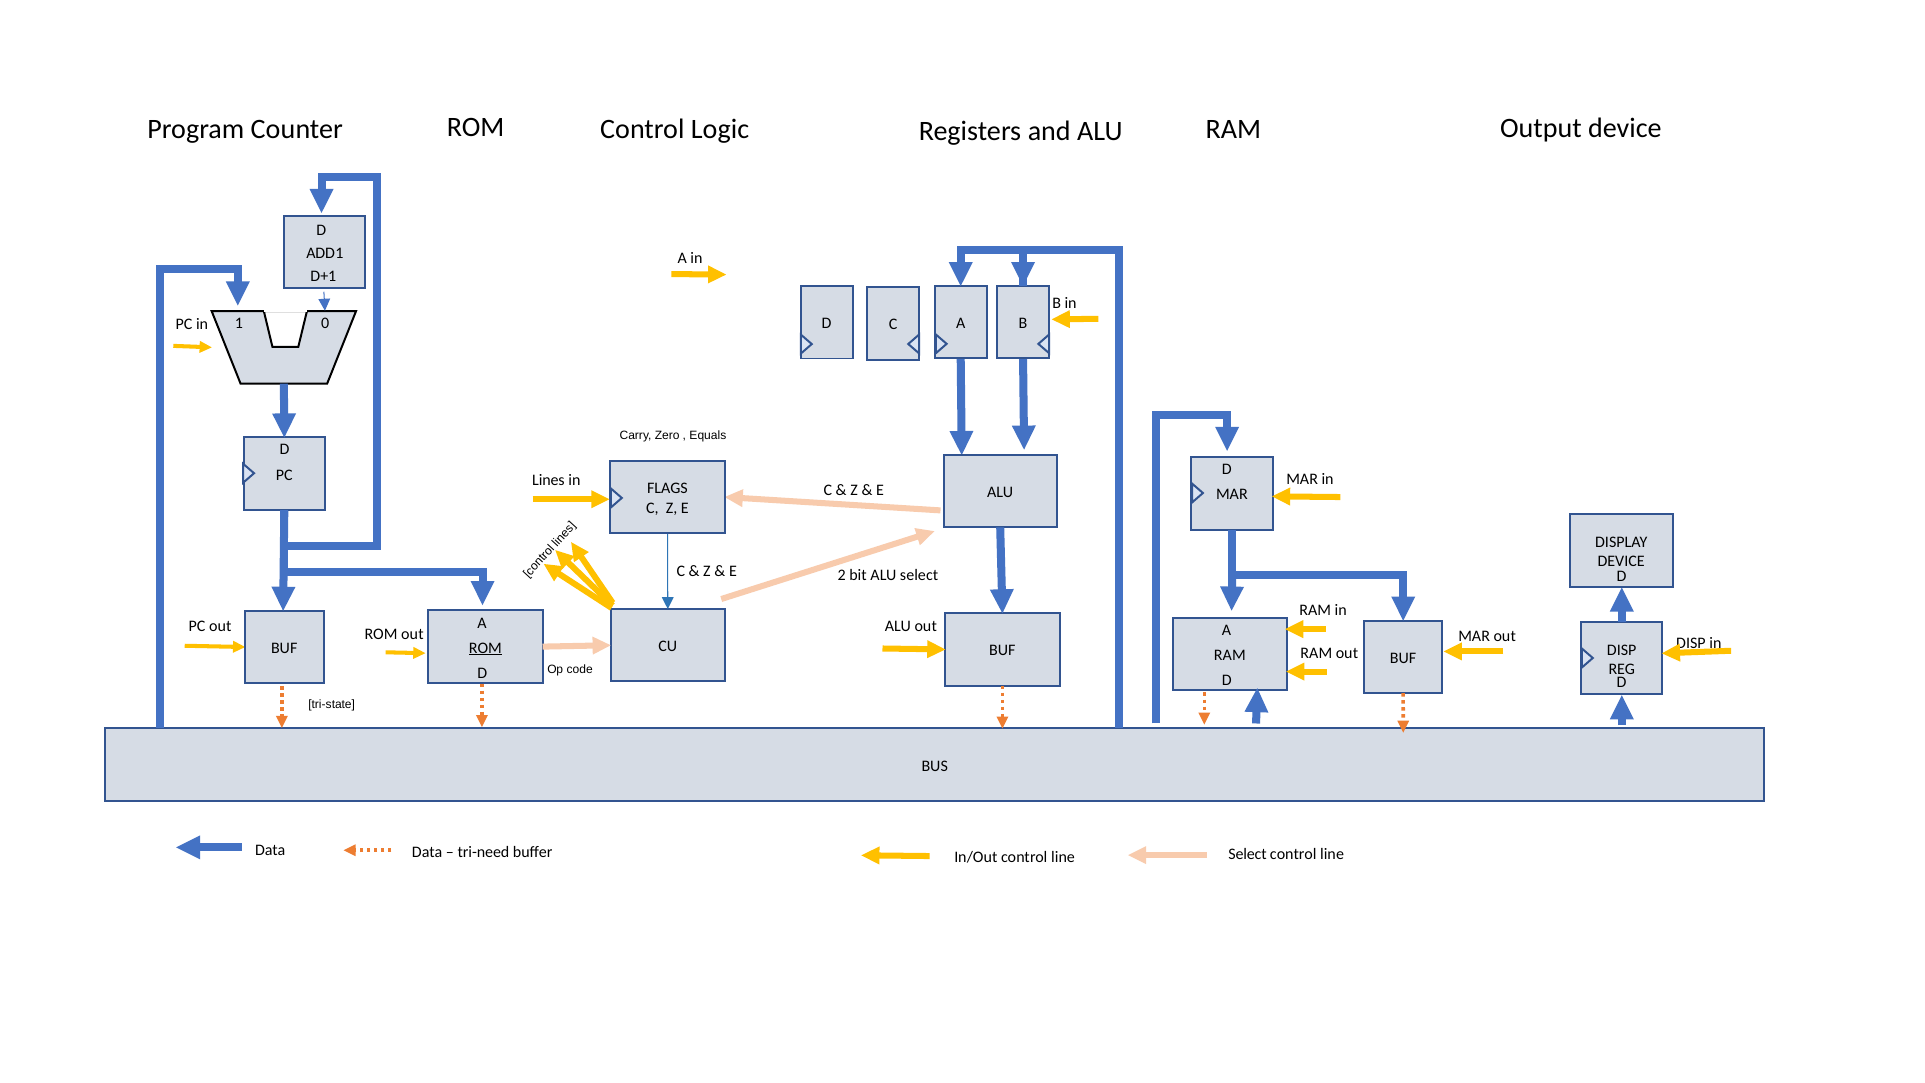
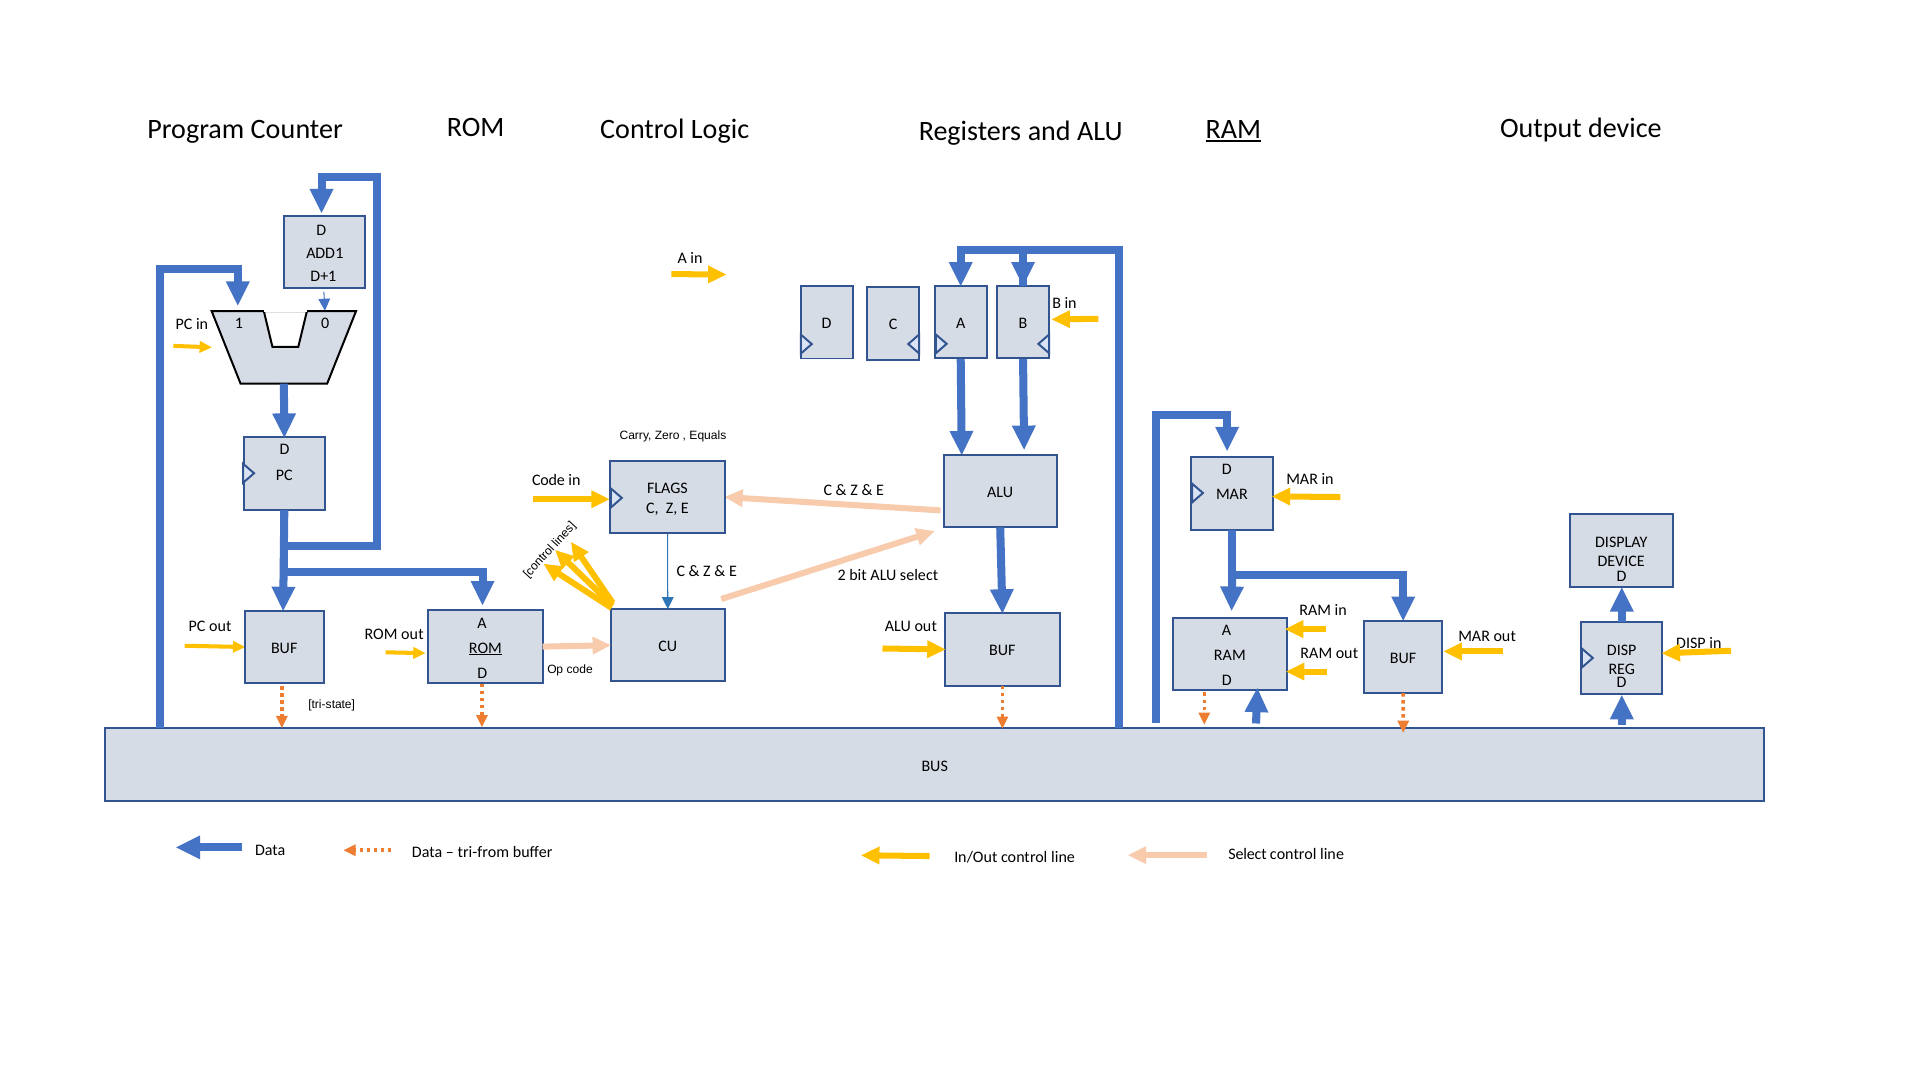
RAM at (1233, 129) underline: none -> present
Lines at (548, 480): Lines -> Code
tri-need: tri-need -> tri-from
